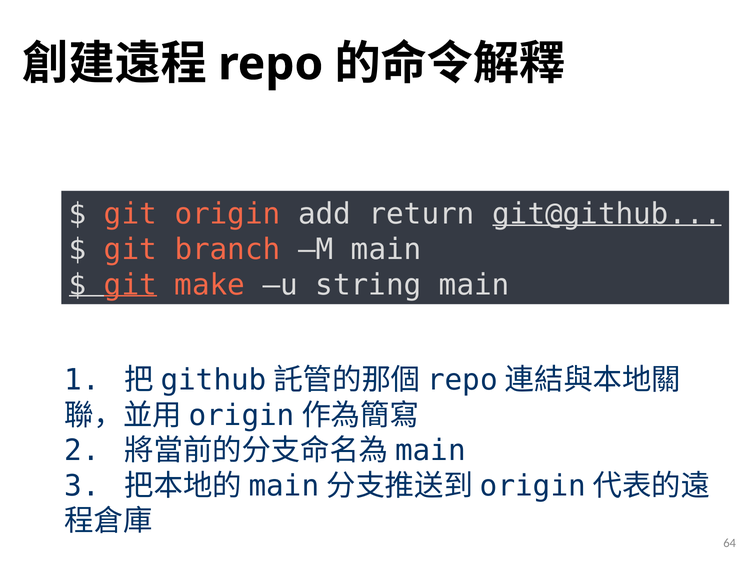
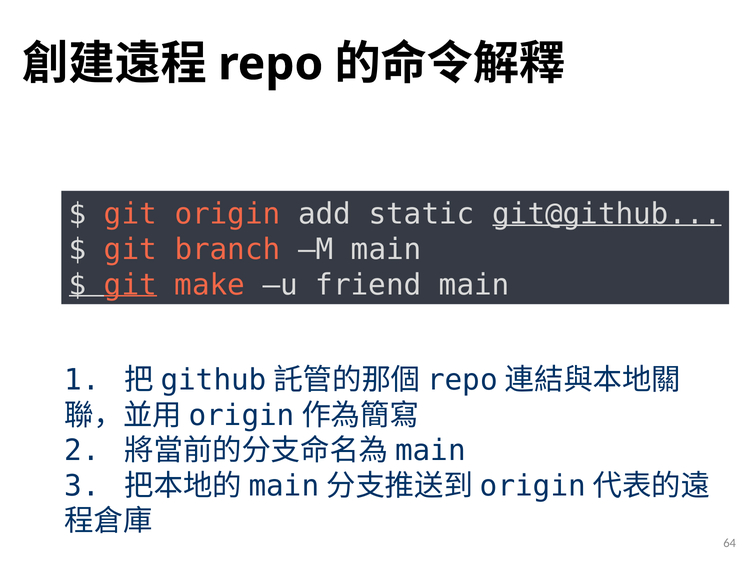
return: return -> static
string: string -> friend
